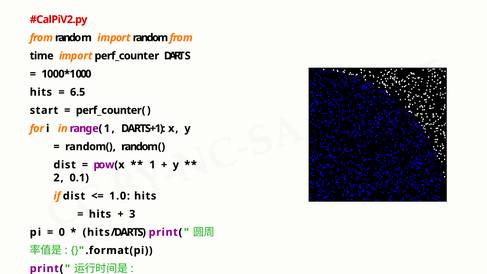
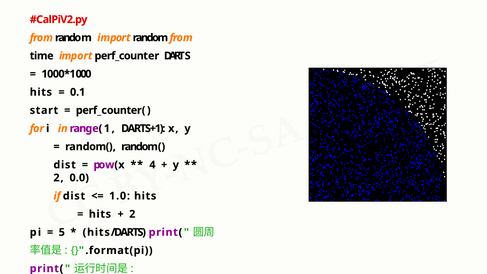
6.5: 6.5 -> 0.1
1: 1 -> 4
0.1: 0.1 -> 0.0
3 at (132, 214): 3 -> 2
0: 0 -> 5
